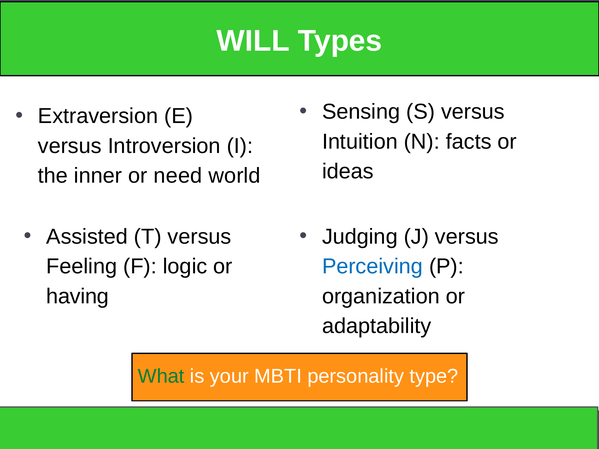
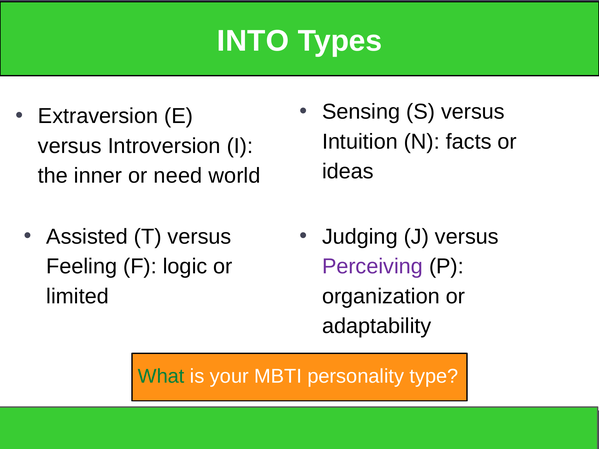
WILL: WILL -> INTO
Perceiving colour: blue -> purple
having: having -> limited
